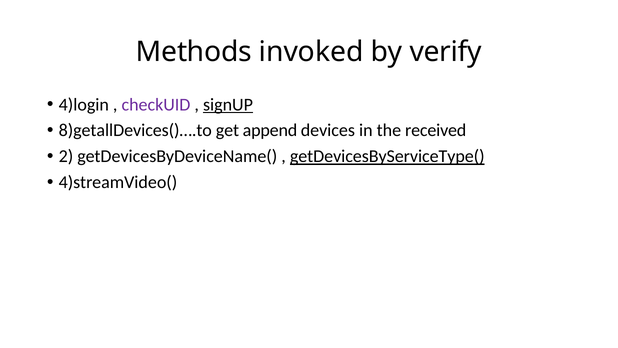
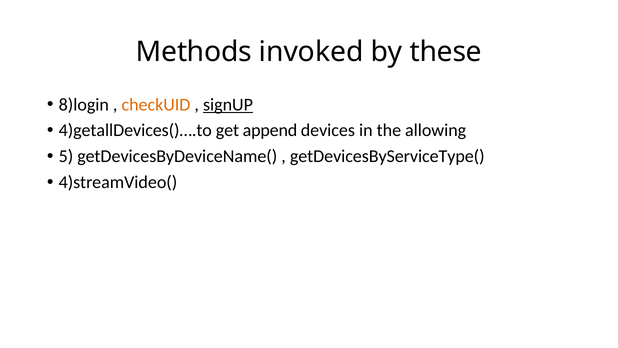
verify: verify -> these
4)login: 4)login -> 8)login
checkUID colour: purple -> orange
8)getallDevices()….to: 8)getallDevices()….to -> 4)getallDevices()….to
received: received -> allowing
2: 2 -> 5
getDevicesByServiceType( underline: present -> none
